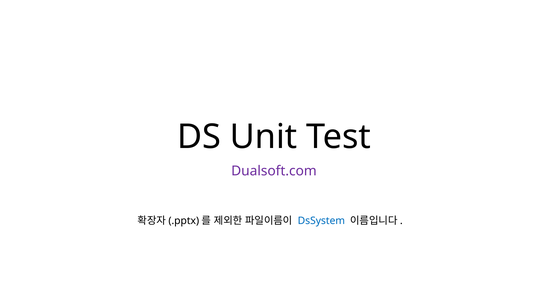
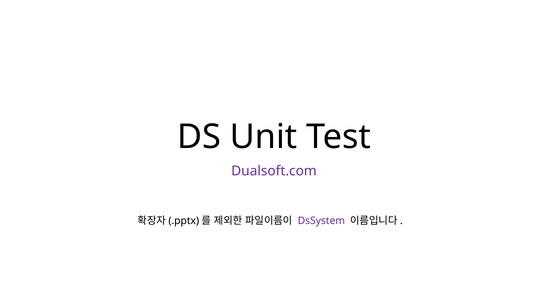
DsSystem colour: blue -> purple
